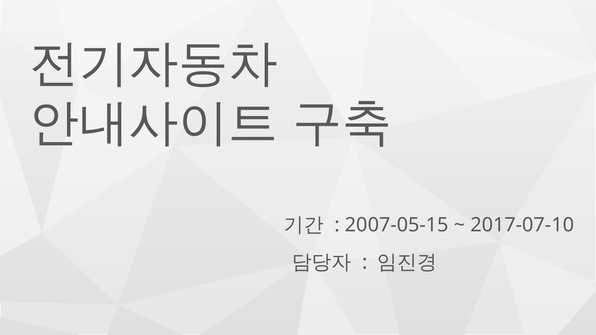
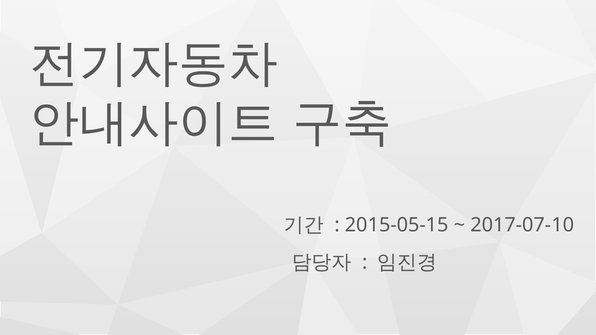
2007-05-15: 2007-05-15 -> 2015-05-15
